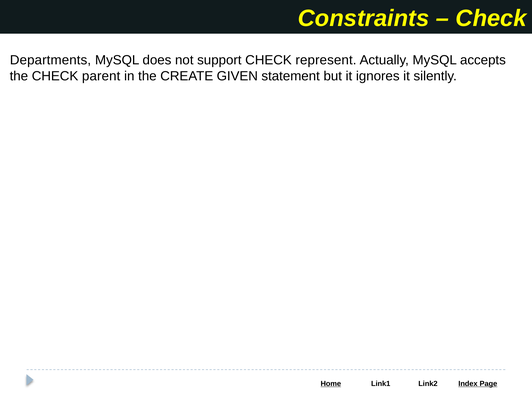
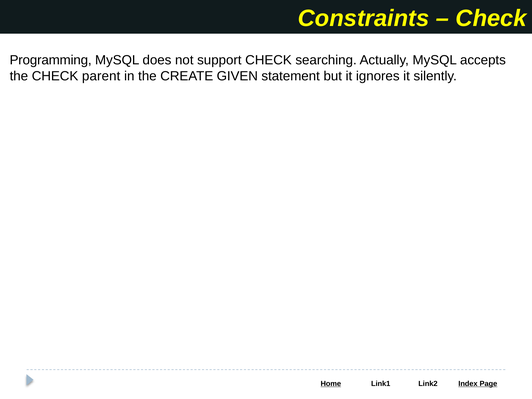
Departments: Departments -> Programming
represent: represent -> searching
